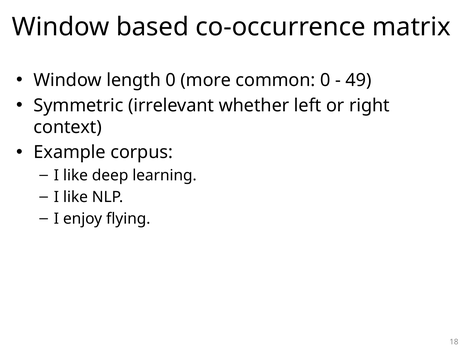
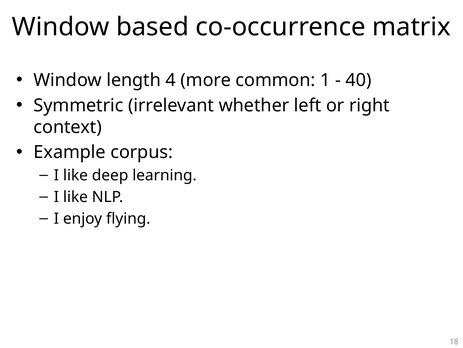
length 0: 0 -> 4
common 0: 0 -> 1
49: 49 -> 40
